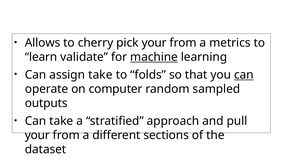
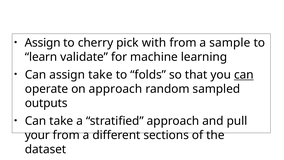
Allows at (43, 43): Allows -> Assign
pick your: your -> with
metrics: metrics -> sample
machine underline: present -> none
on computer: computer -> approach
